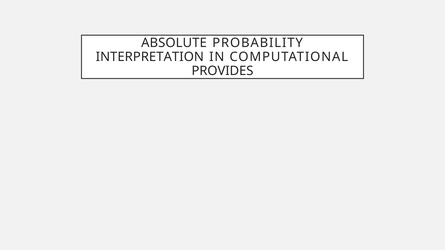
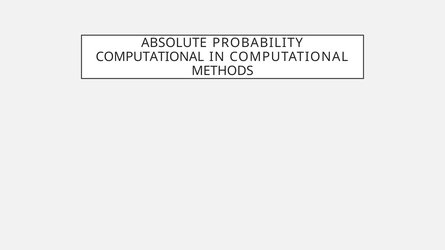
INTERPRETATION at (150, 57): INTERPRETATION -> COMPUTATIONAL
PROVIDES: PROVIDES -> METHODS
